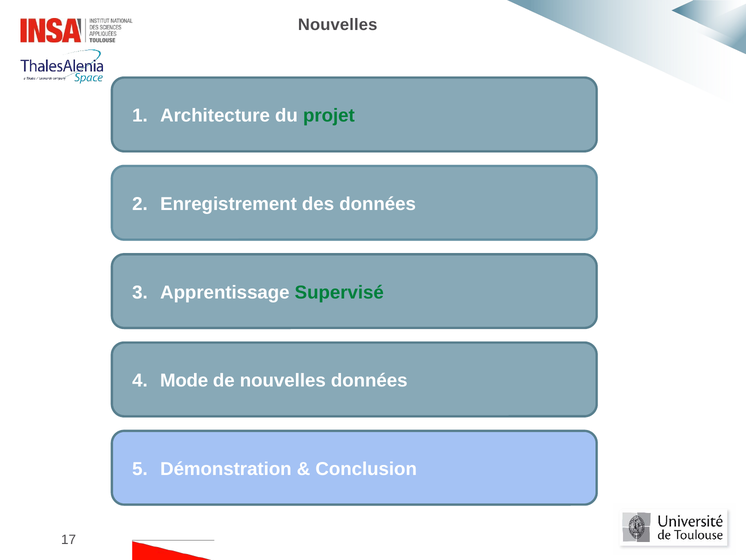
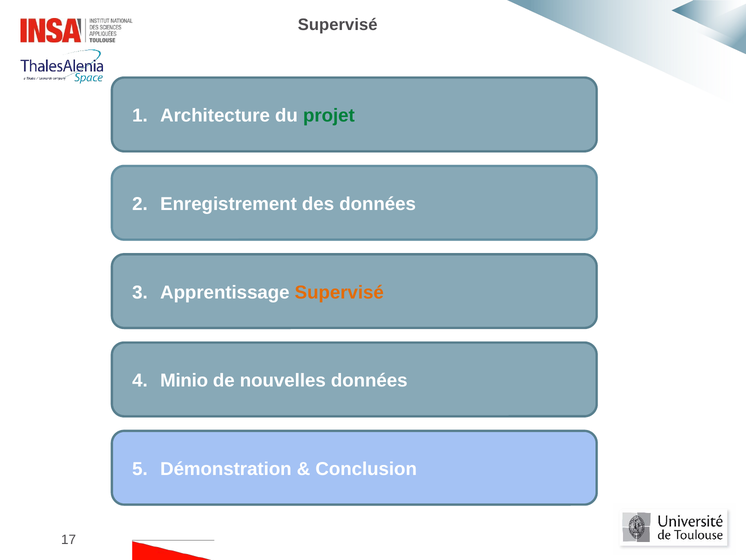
Nouvelles at (338, 25): Nouvelles -> Supervisé
Supervisé at (339, 292) colour: green -> orange
Mode: Mode -> Minio
